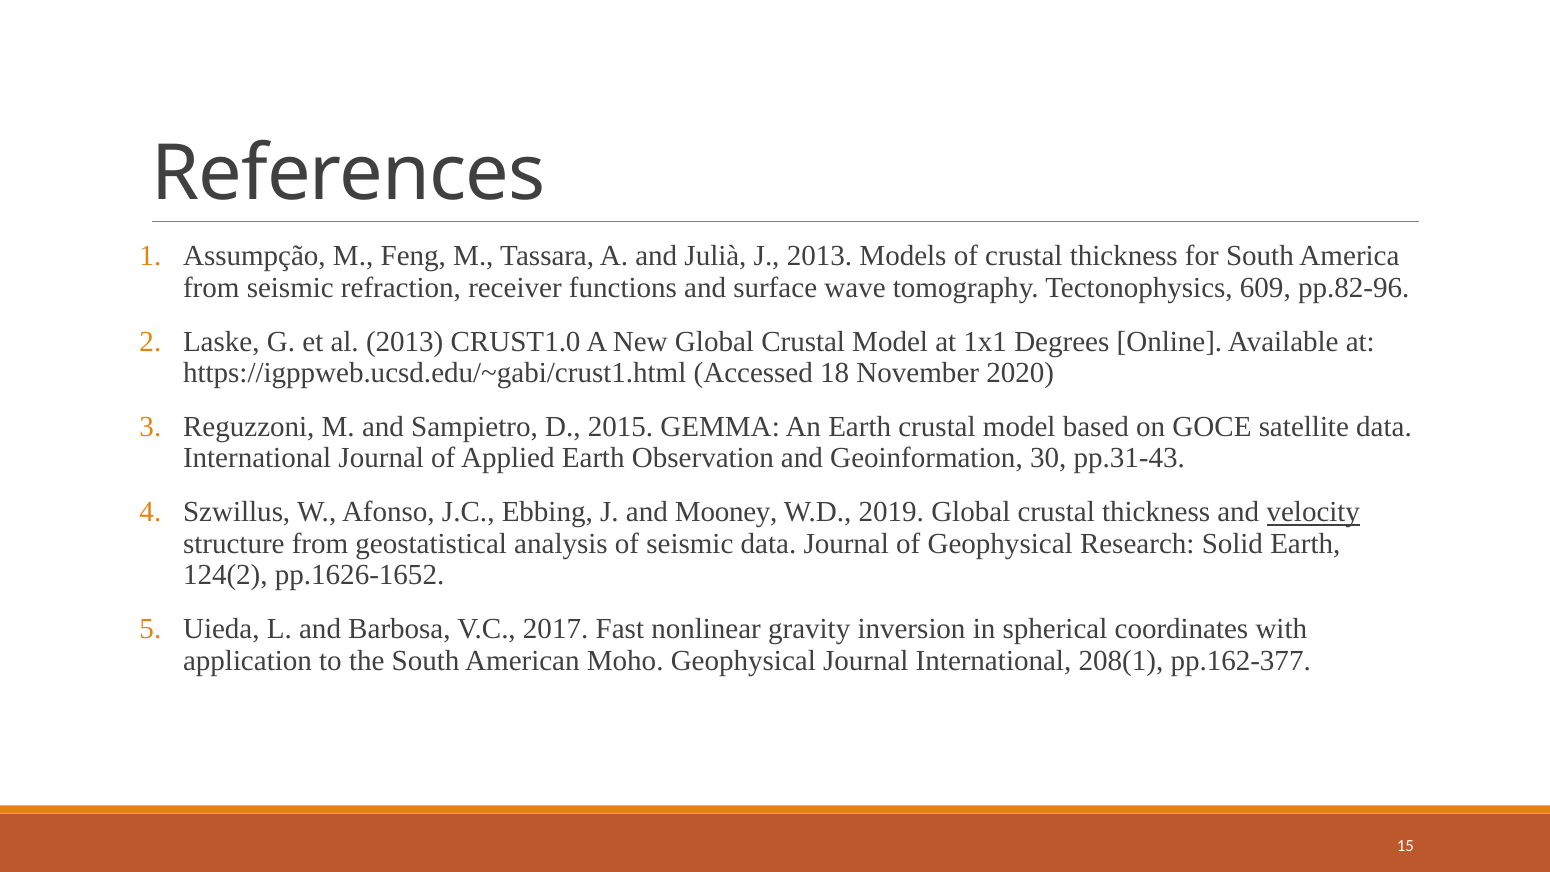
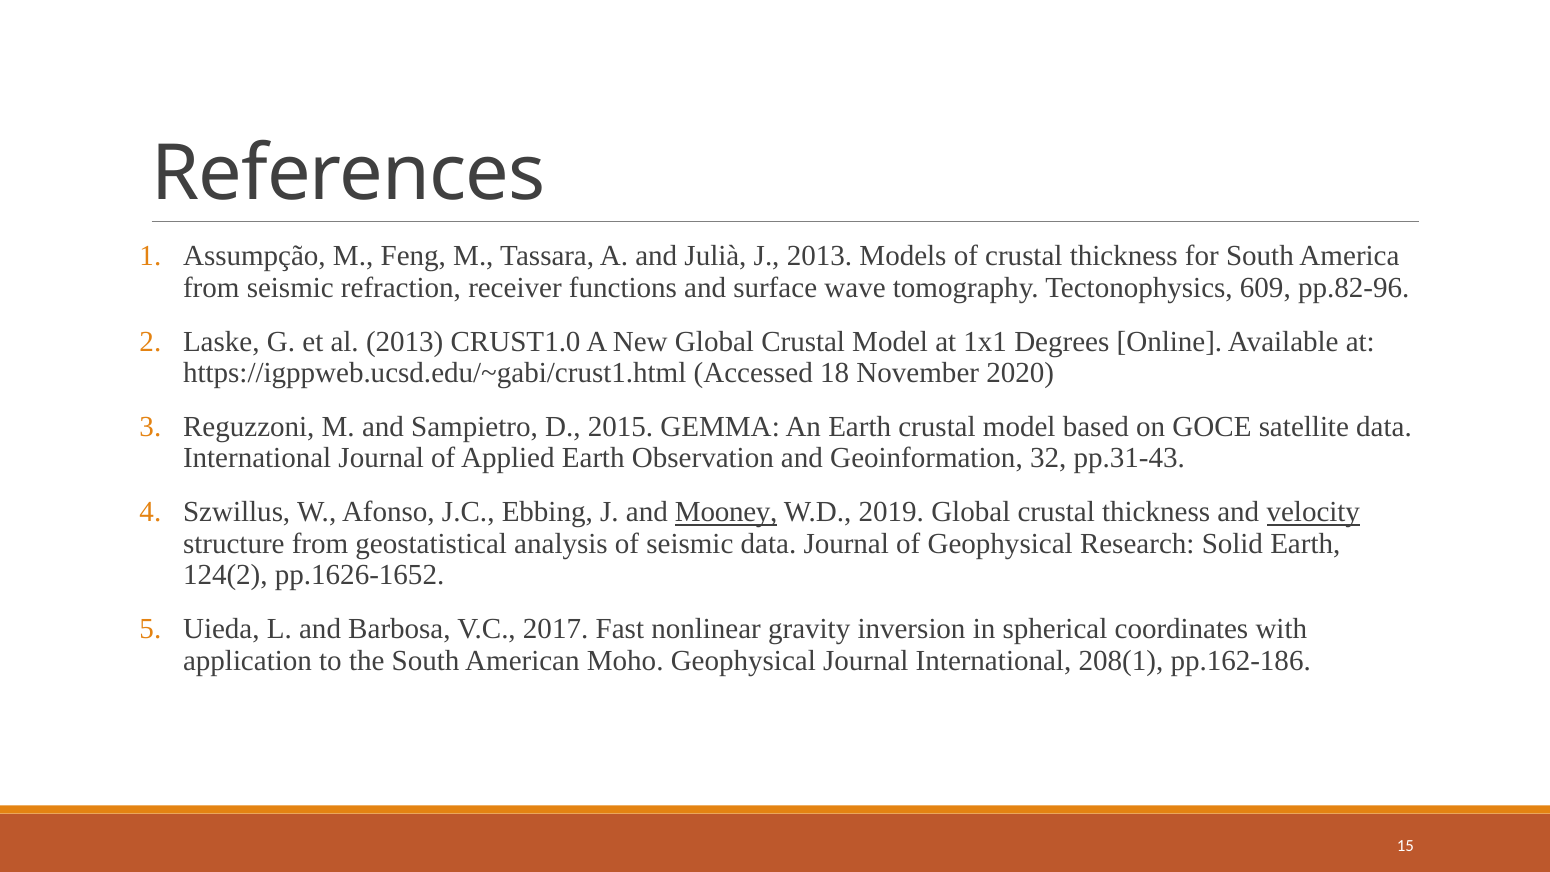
30: 30 -> 32
Mooney underline: none -> present
pp.162-377: pp.162-377 -> pp.162-186
